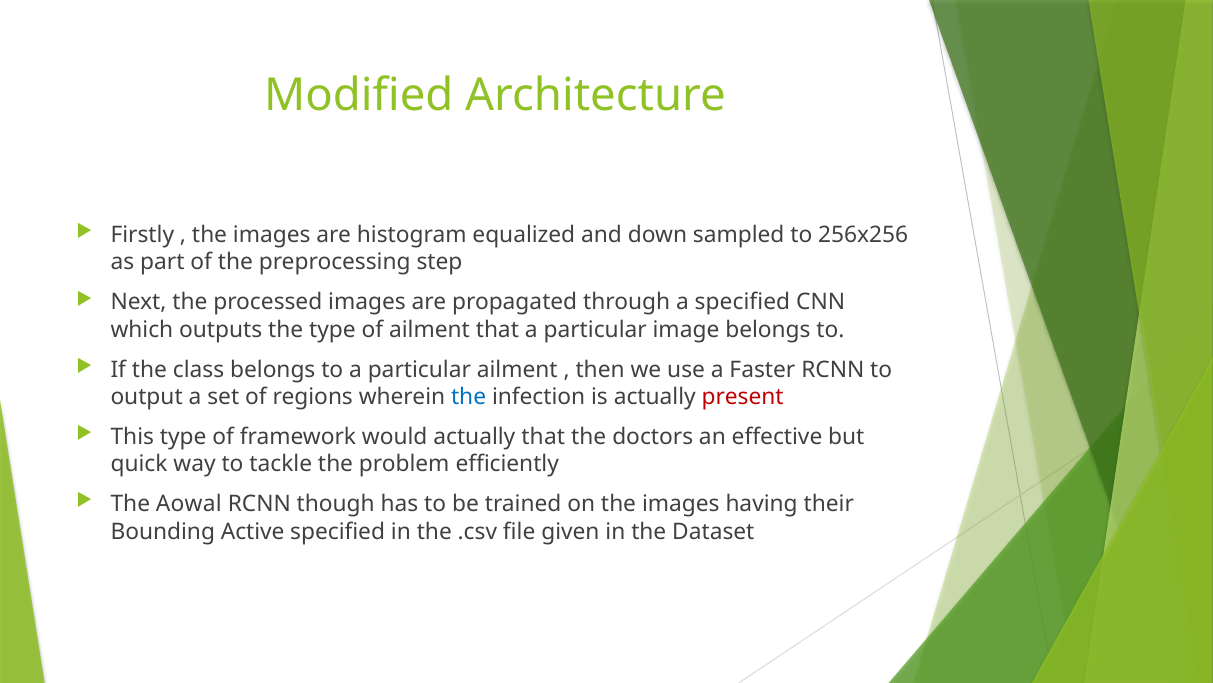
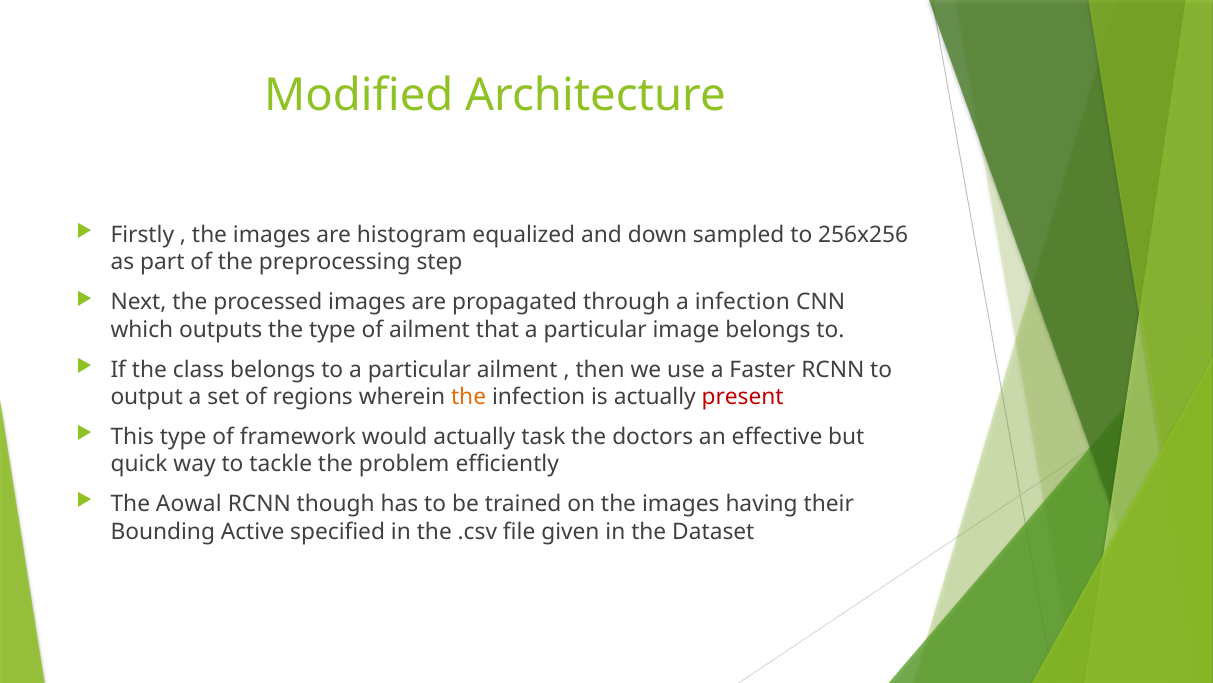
a specified: specified -> infection
the at (469, 397) colour: blue -> orange
actually that: that -> task
